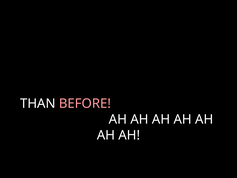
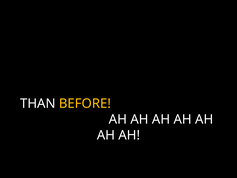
BEFORE colour: pink -> yellow
